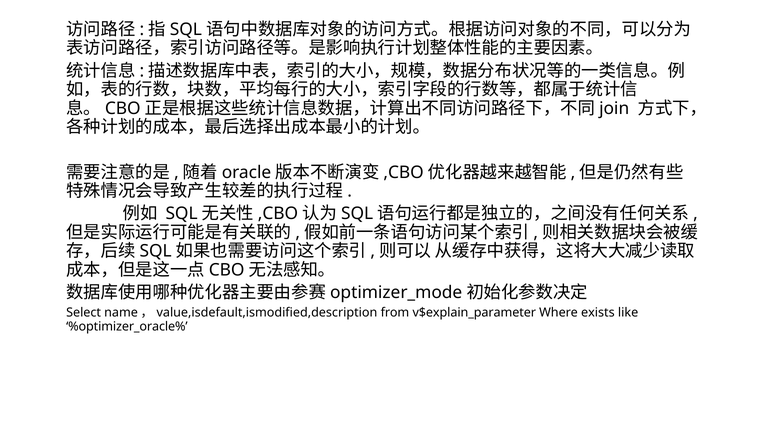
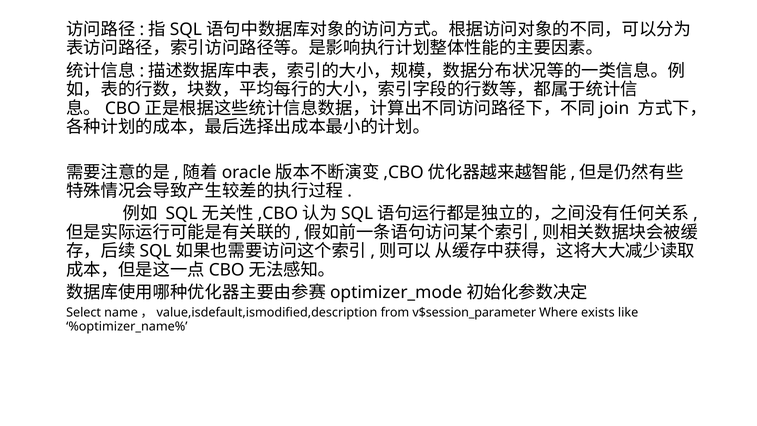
v$explain_parameter: v$explain_parameter -> v$session_parameter
%optimizer_oracle%: %optimizer_oracle% -> %optimizer_name%
